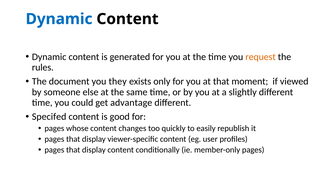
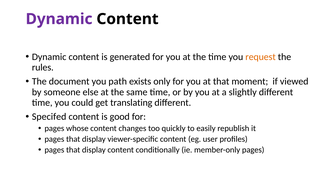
Dynamic at (59, 19) colour: blue -> purple
they: they -> path
advantage: advantage -> translating
